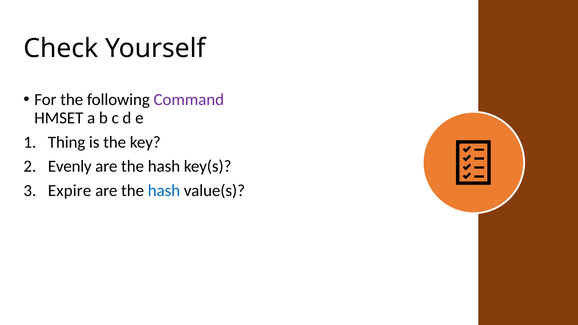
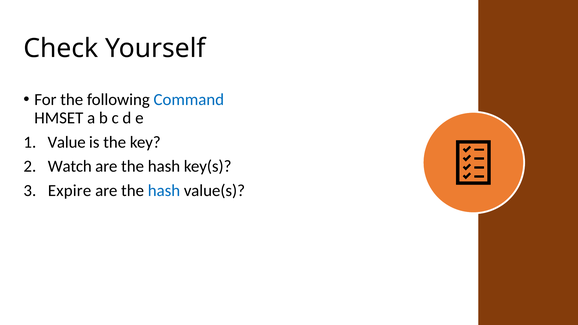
Command colour: purple -> blue
Thing: Thing -> Value
Evenly: Evenly -> Watch
